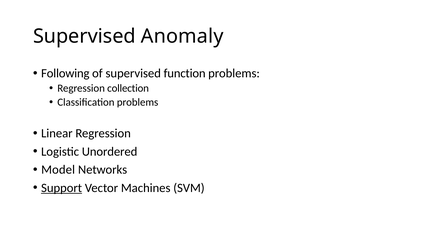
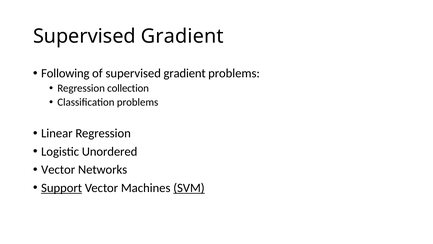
Anomaly at (182, 36): Anomaly -> Gradient
of supervised function: function -> gradient
Model at (58, 169): Model -> Vector
SVM underline: none -> present
